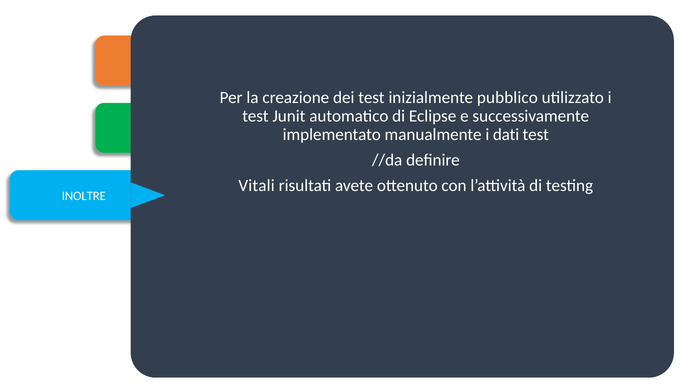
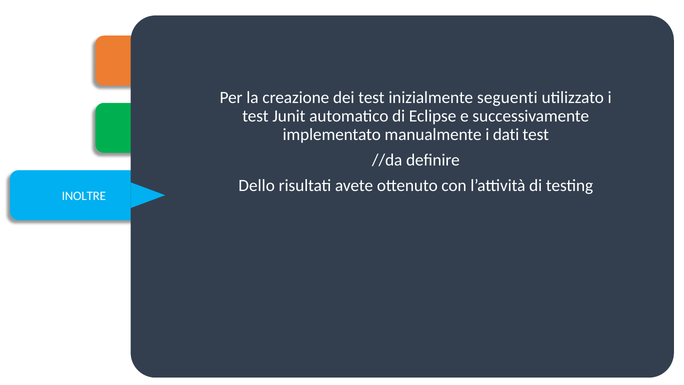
pubblico: pubblico -> seguenti
Vitali: Vitali -> Dello
